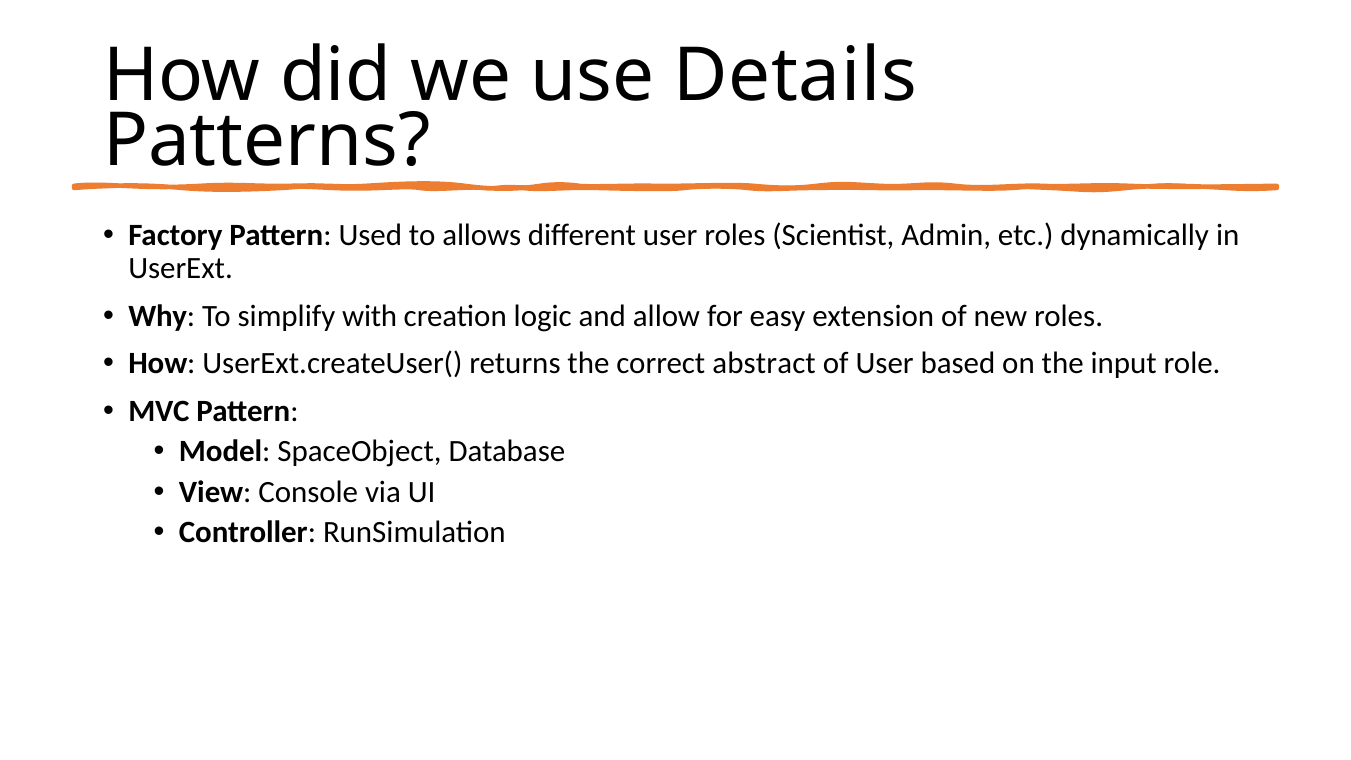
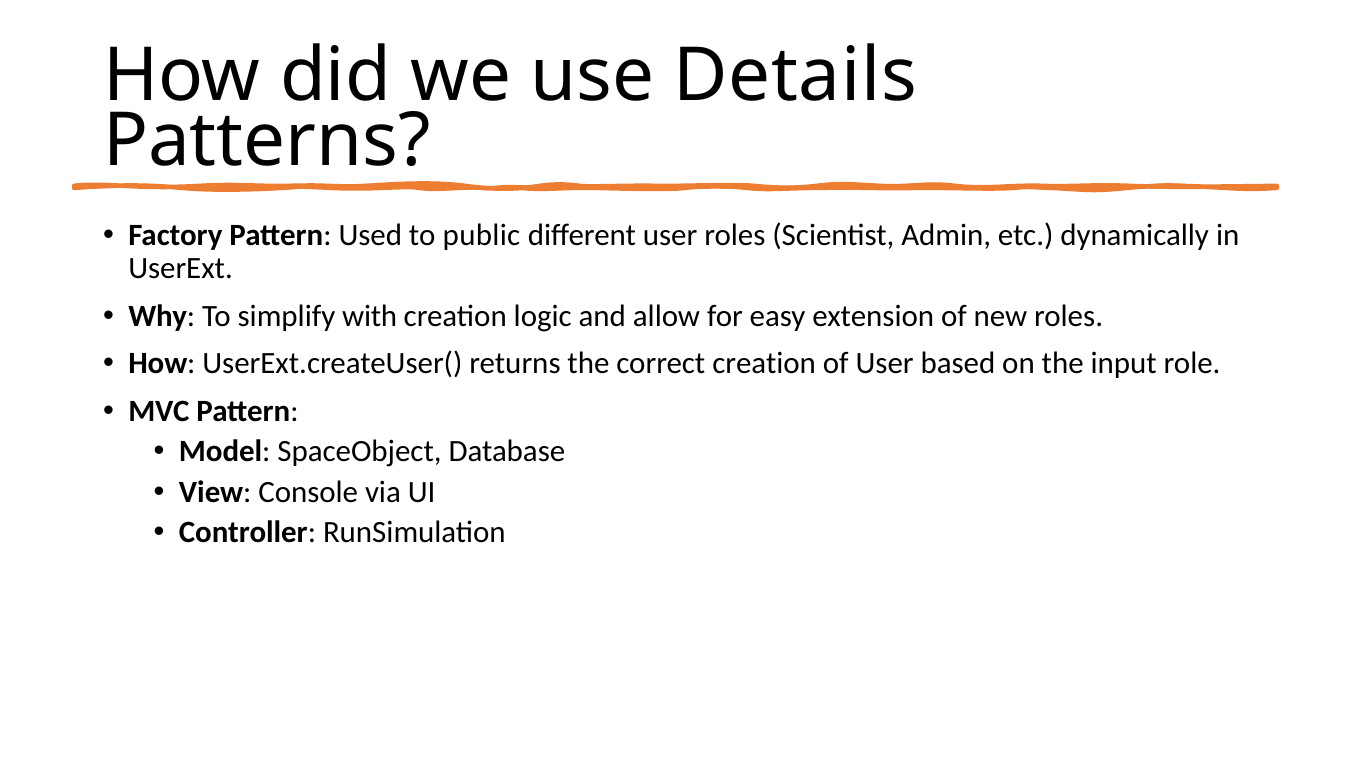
allows: allows -> public
correct abstract: abstract -> creation
